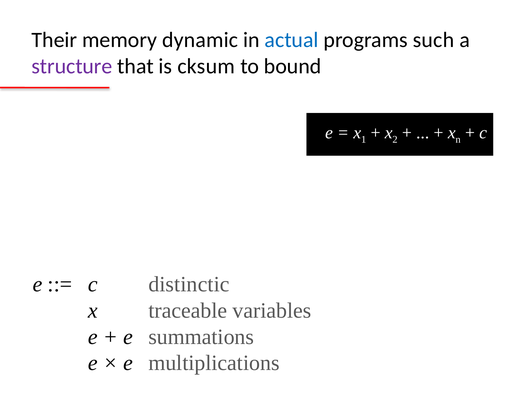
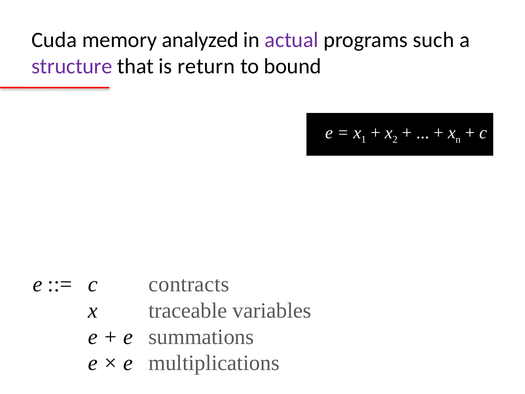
Their: Their -> Cuda
dynamic: dynamic -> analyzed
actual colour: blue -> purple
cksum: cksum -> return
distinctic: distinctic -> contracts
